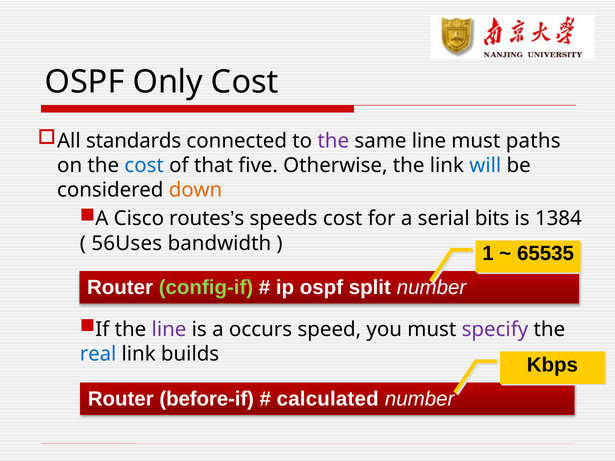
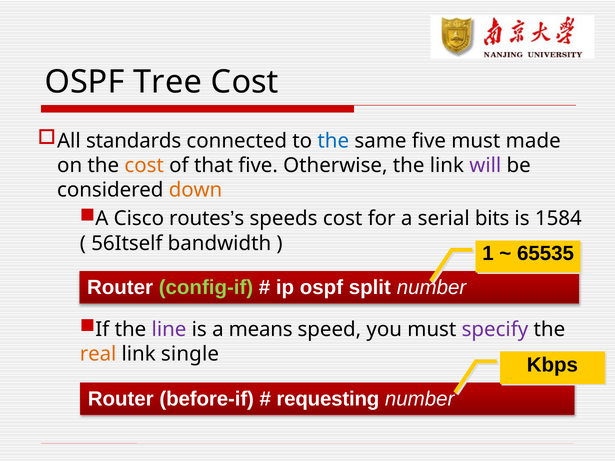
Only: Only -> Tree
the at (333, 141) colour: purple -> blue
same line: line -> five
paths: paths -> made
cost at (144, 165) colour: blue -> orange
will colour: blue -> purple
1384: 1384 -> 1584
56Uses: 56Uses -> 56Itself
occurs: occurs -> means
real colour: blue -> orange
builds: builds -> single
calculated: calculated -> requesting
